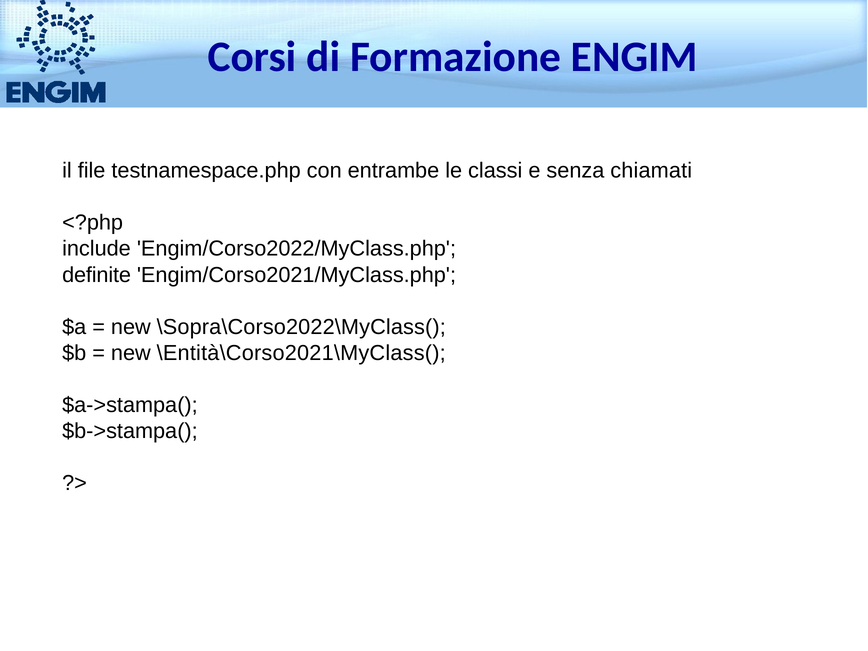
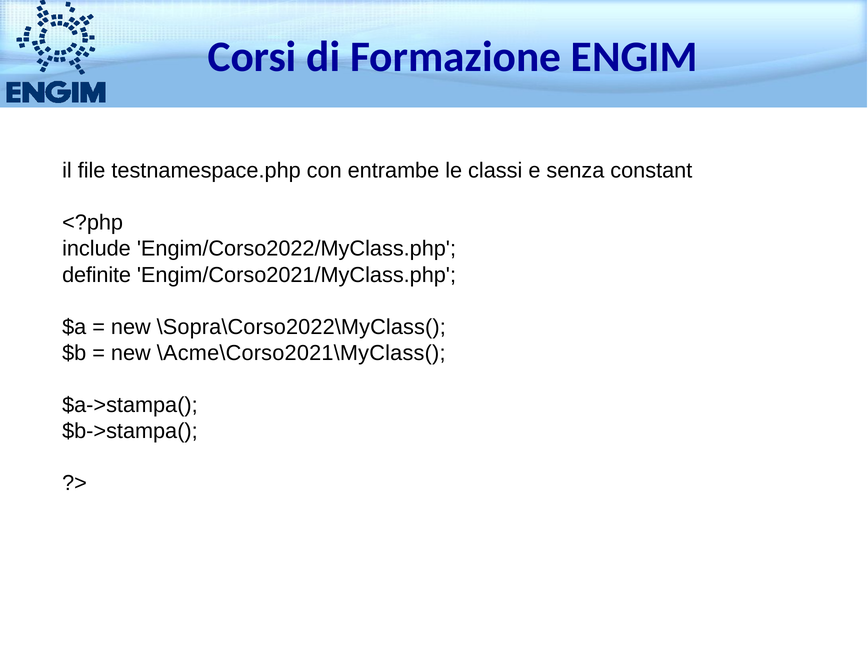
chiamati: chiamati -> constant
\Entità\Corso2021\MyClass(: \Entità\Corso2021\MyClass( -> \Acme\Corso2021\MyClass(
